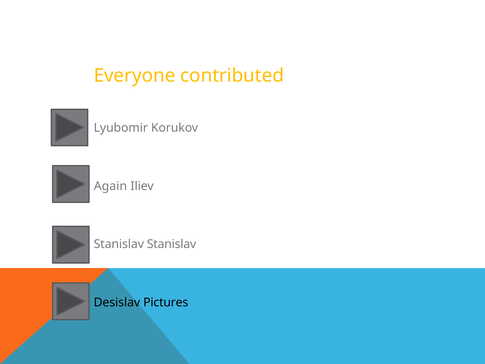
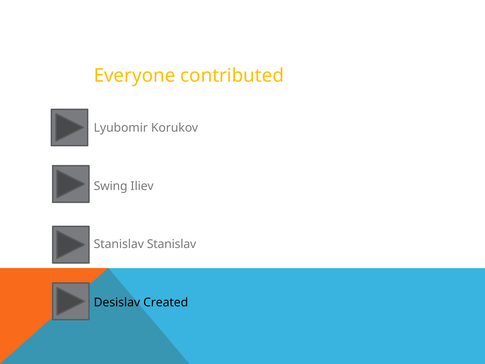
Again: Again -> Swing
Pictures: Pictures -> Created
